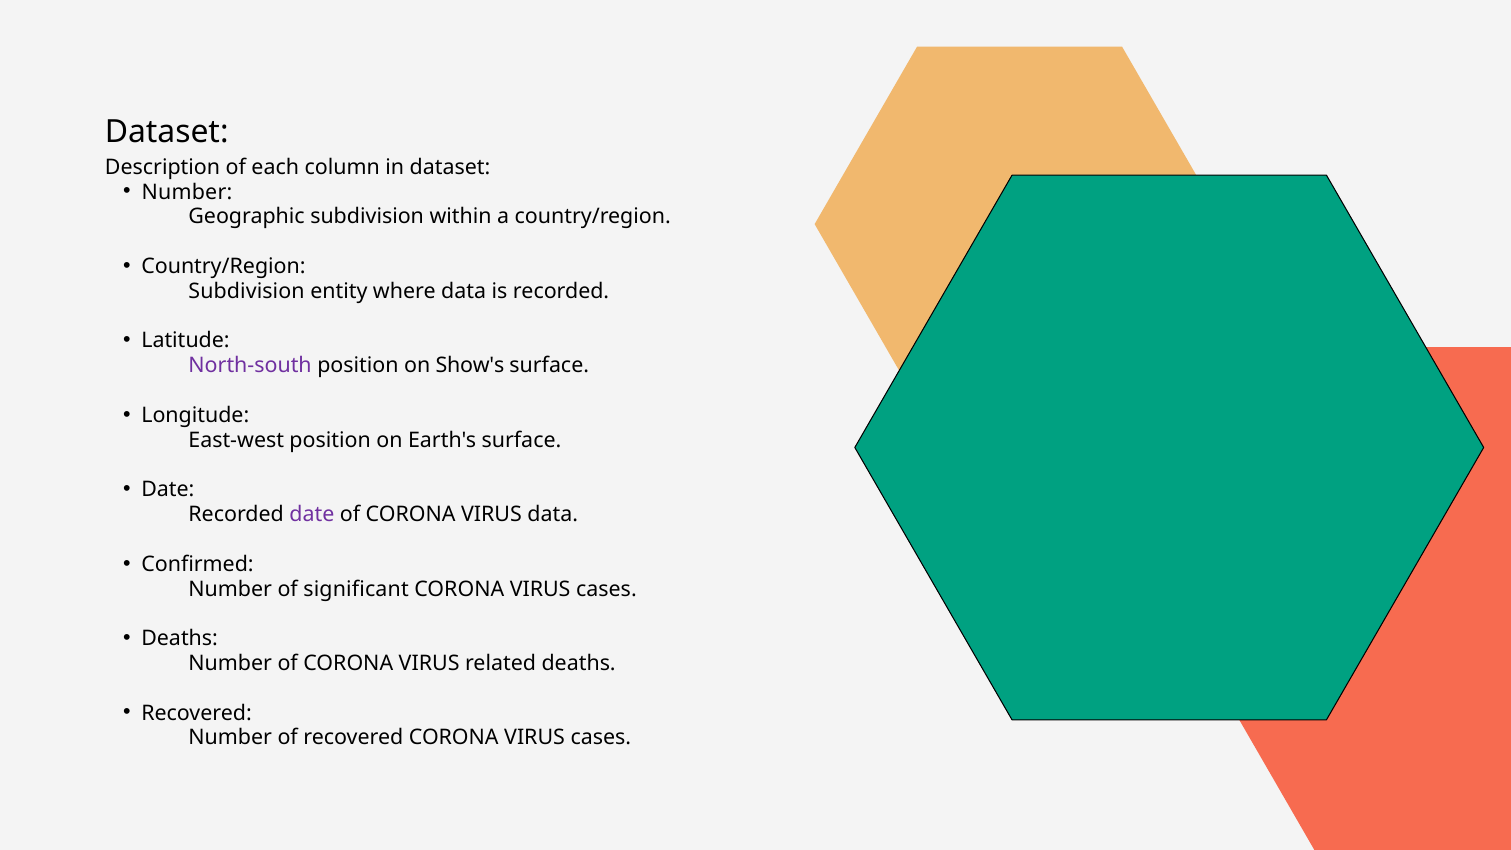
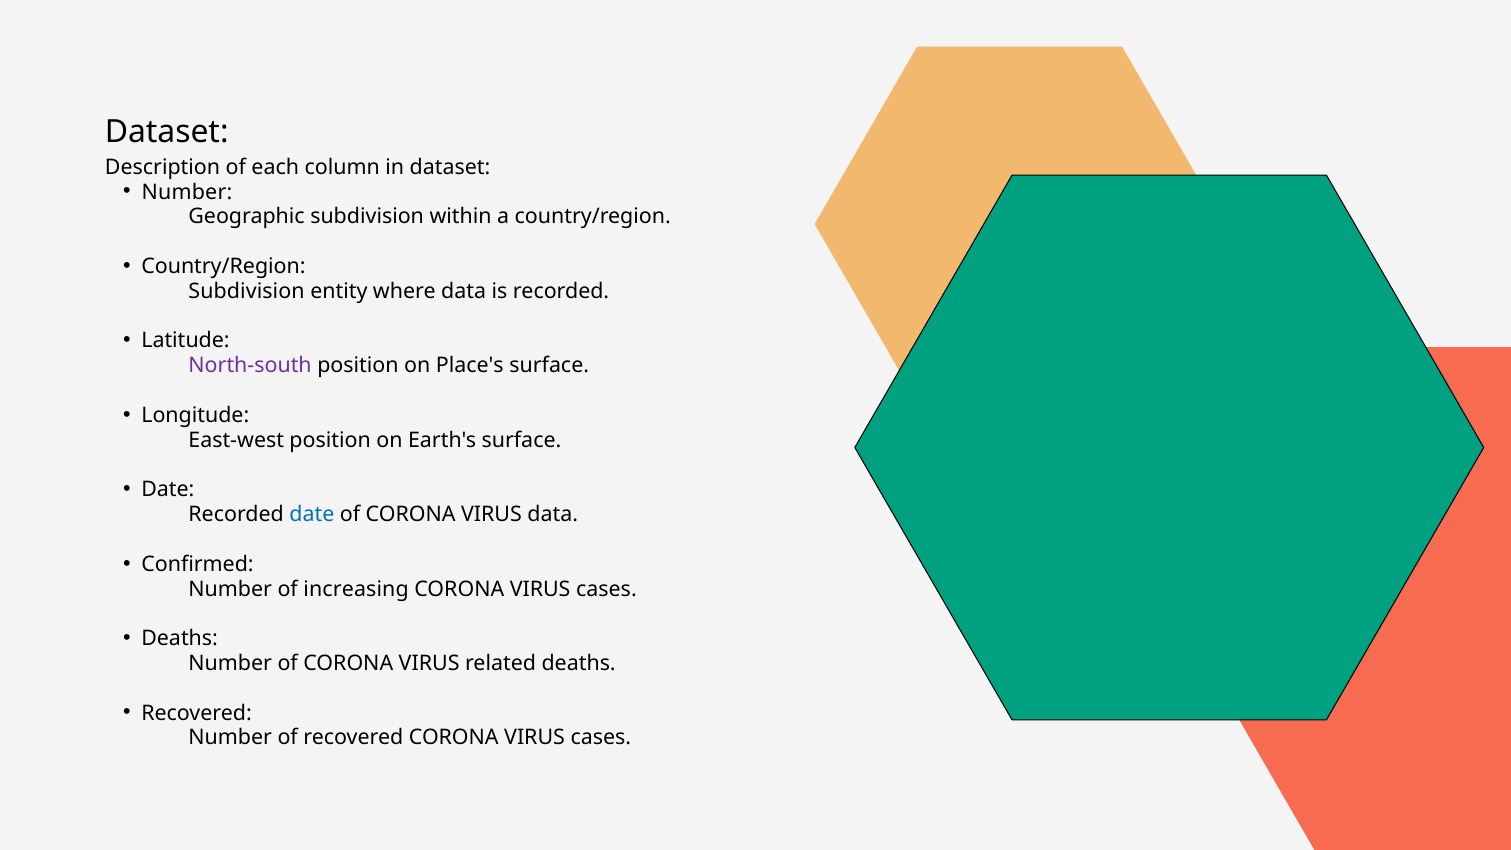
Show's: Show's -> Place's
date at (312, 515) colour: purple -> blue
significant: significant -> increasing
